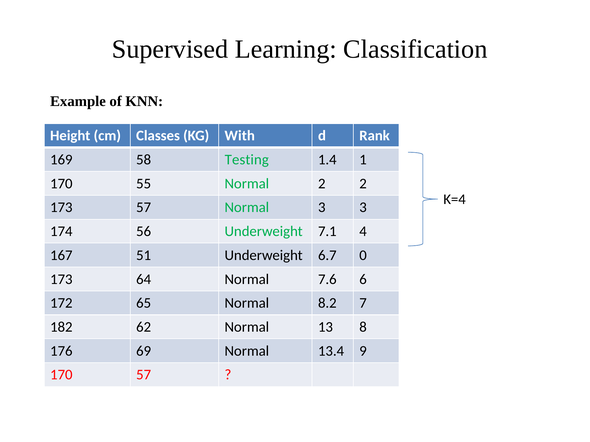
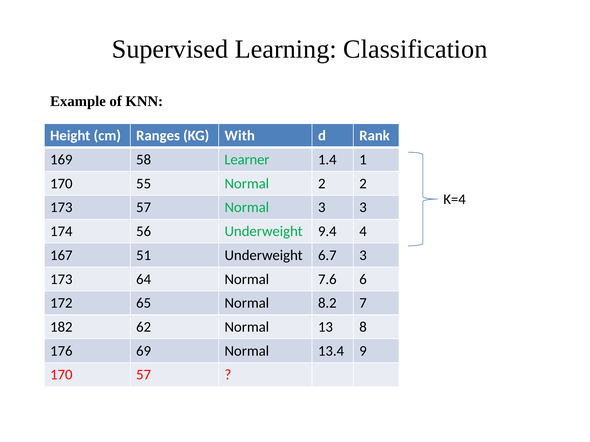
Classes: Classes -> Ranges
Testing: Testing -> Learner
7.1: 7.1 -> 9.4
6.7 0: 0 -> 3
